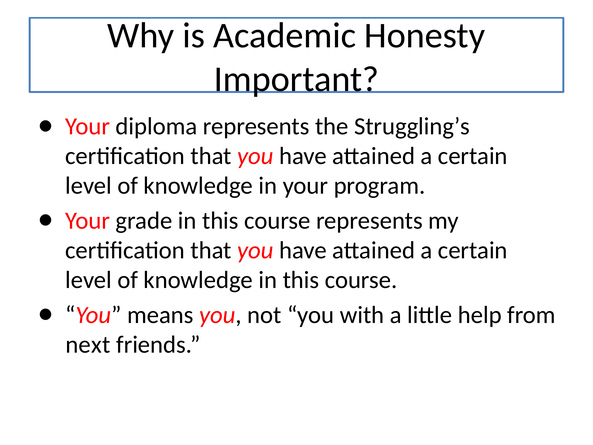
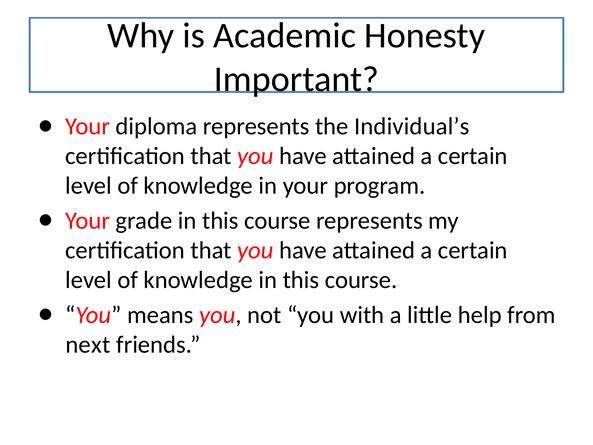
Struggling’s: Struggling’s -> Individual’s
